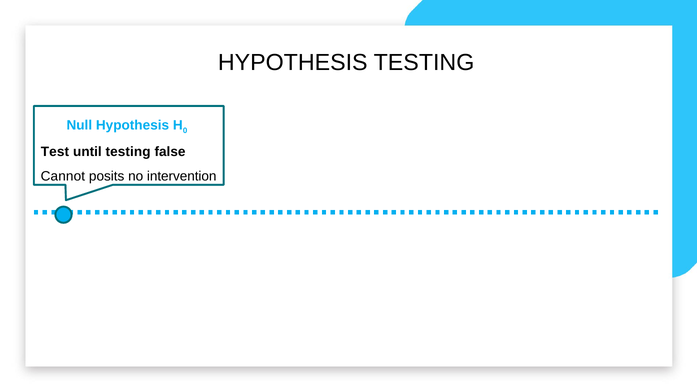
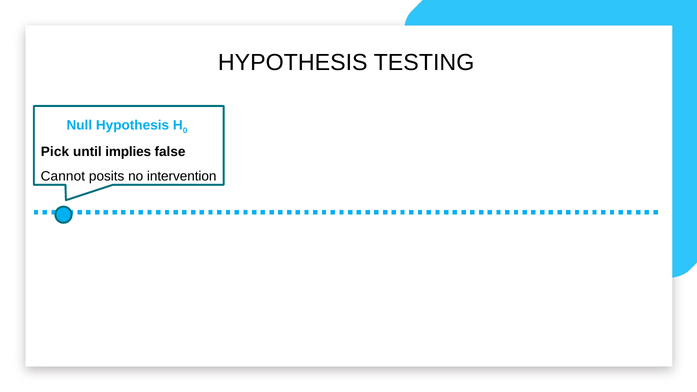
Test: Test -> Pick
until testing: testing -> implies
